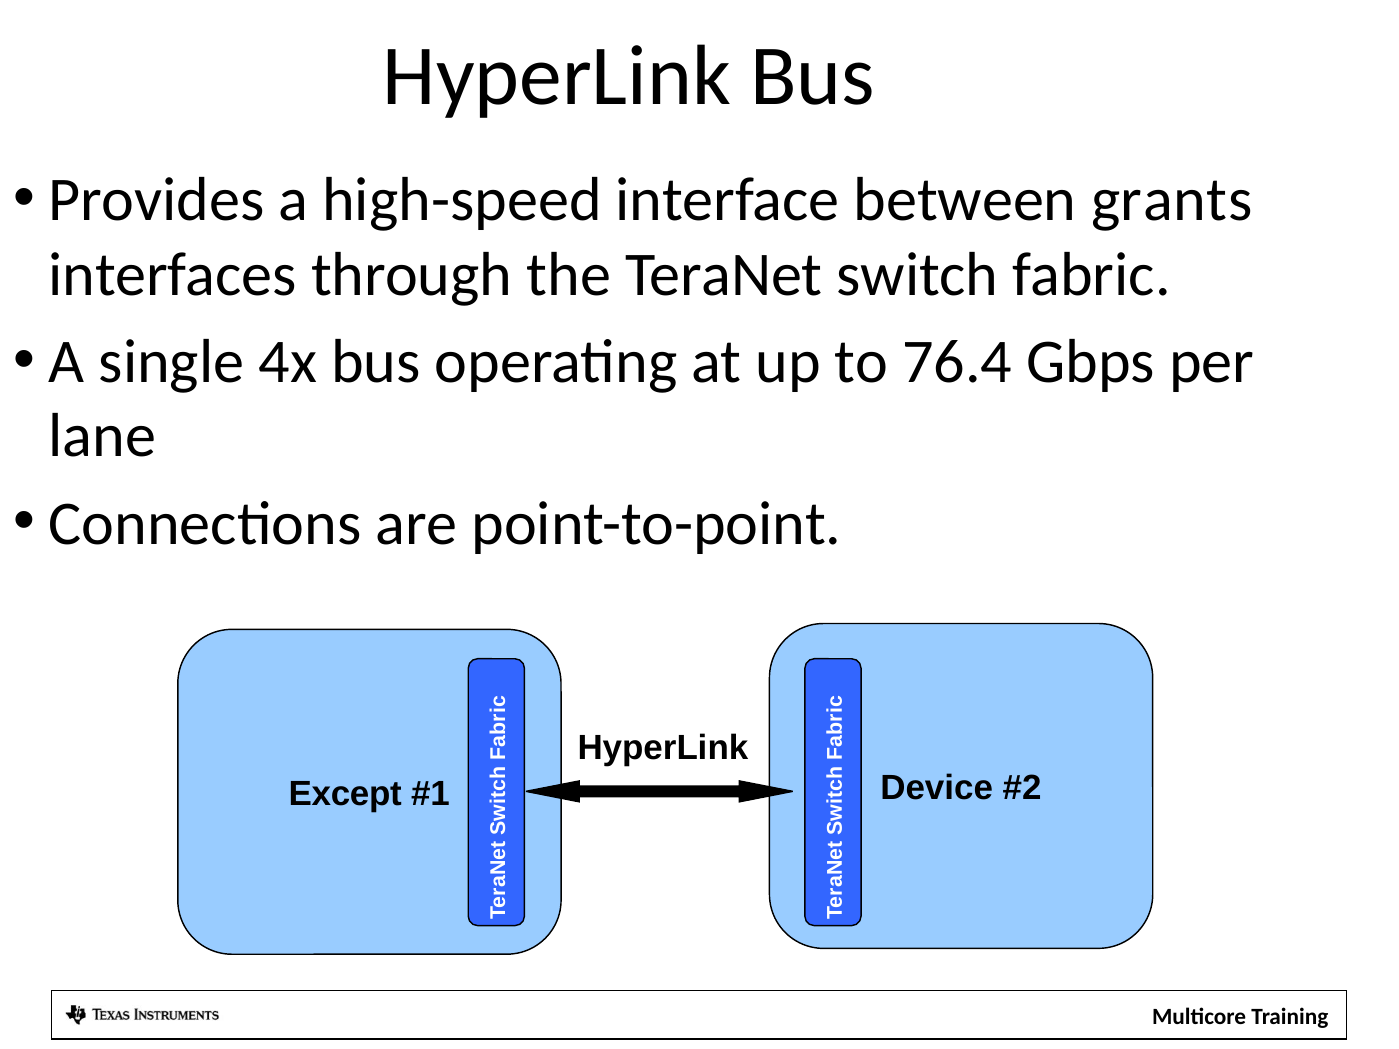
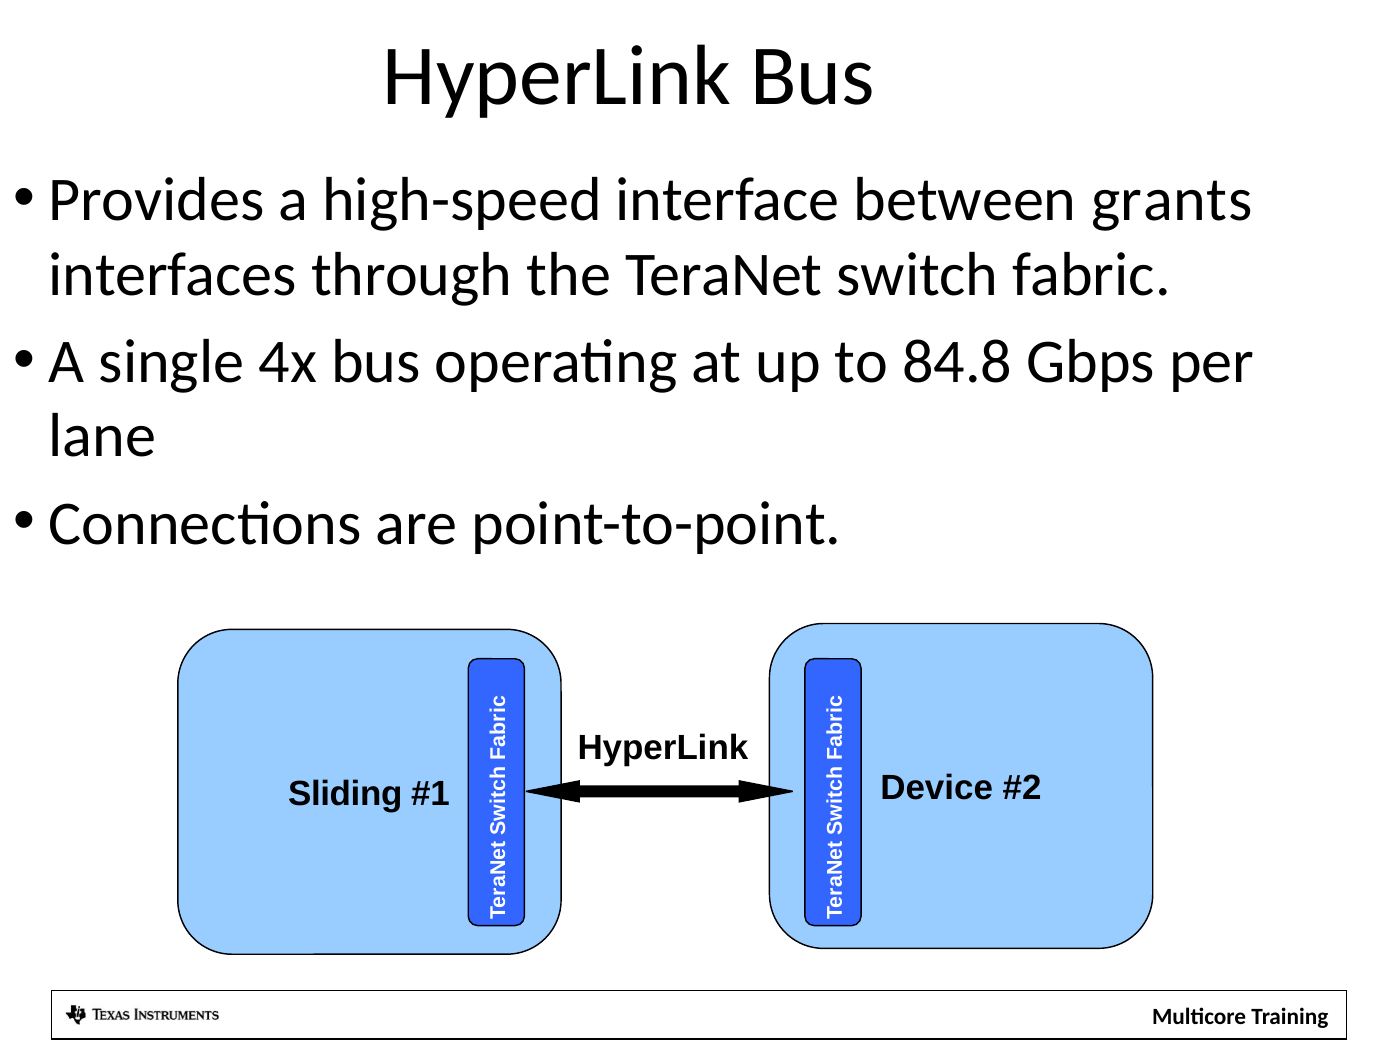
76.4: 76.4 -> 84.8
Except: Except -> Sliding
